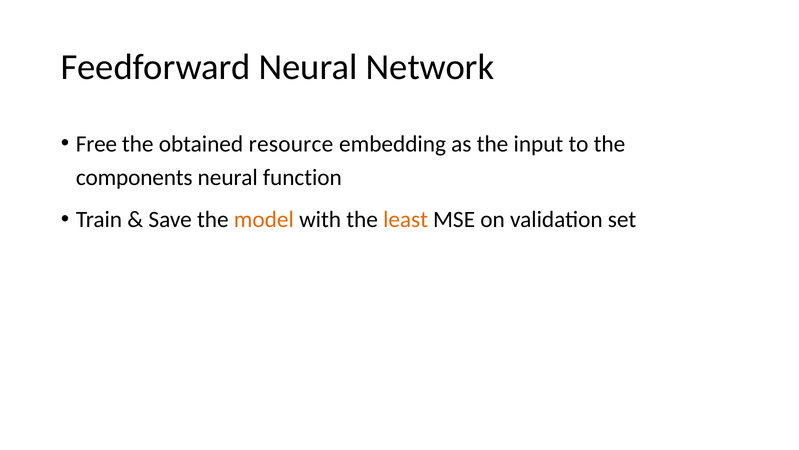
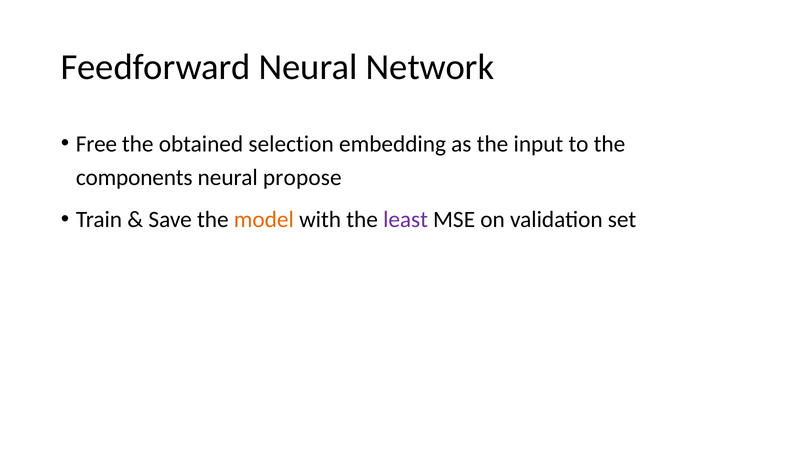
resource: resource -> selection
function: function -> propose
least colour: orange -> purple
